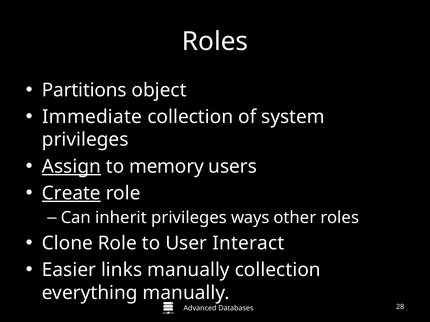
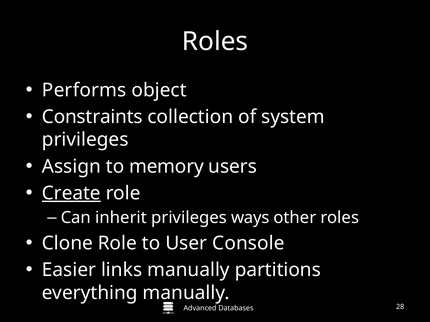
Partitions: Partitions -> Performs
Immediate: Immediate -> Constraints
Assign underline: present -> none
Interact: Interact -> Console
manually collection: collection -> partitions
